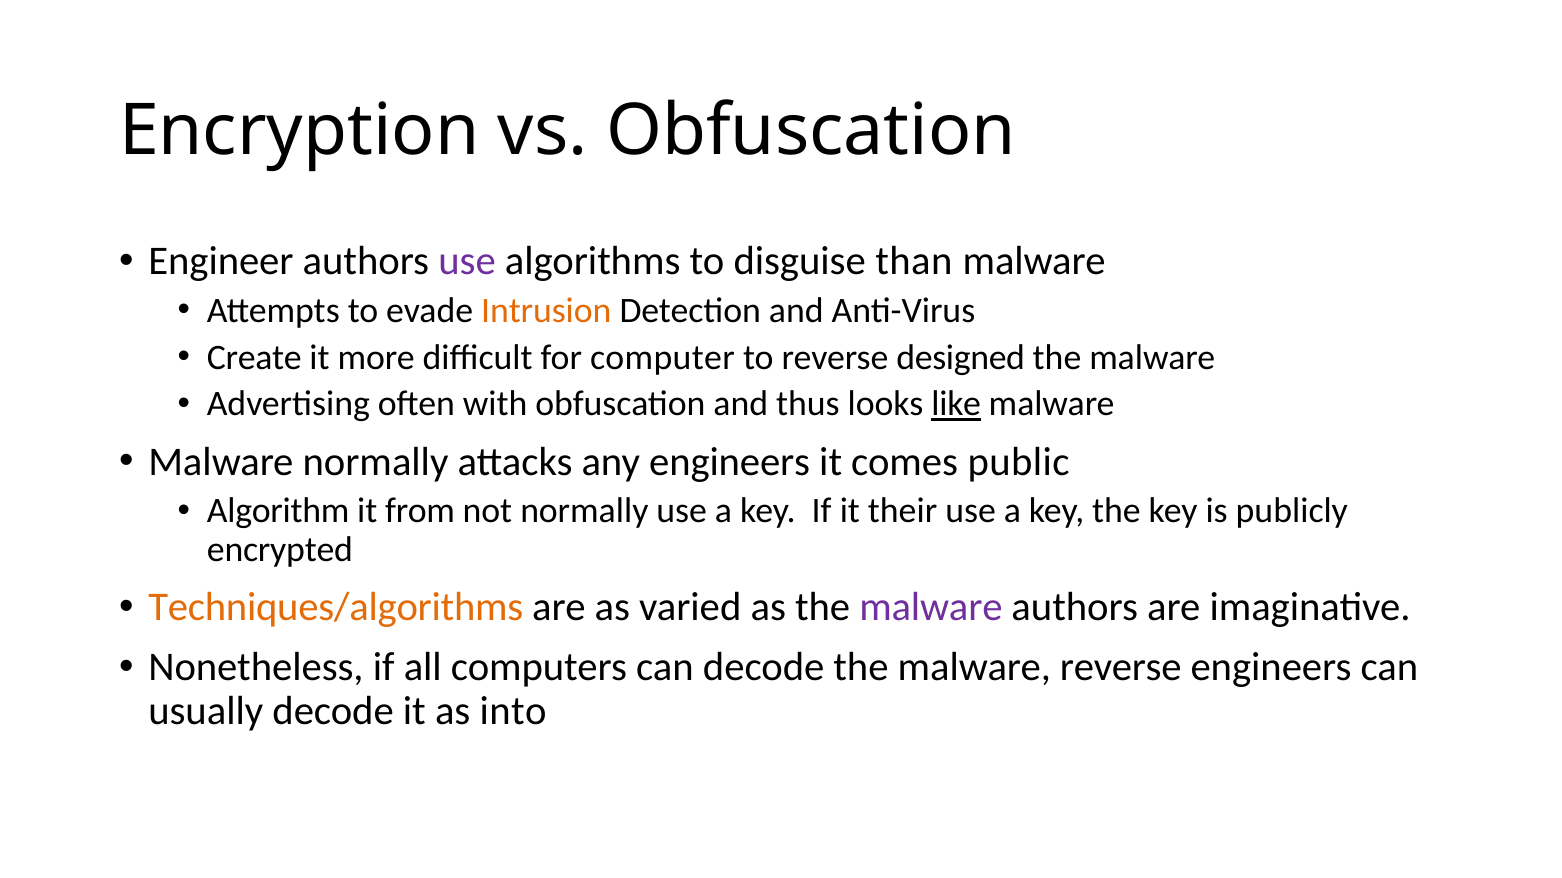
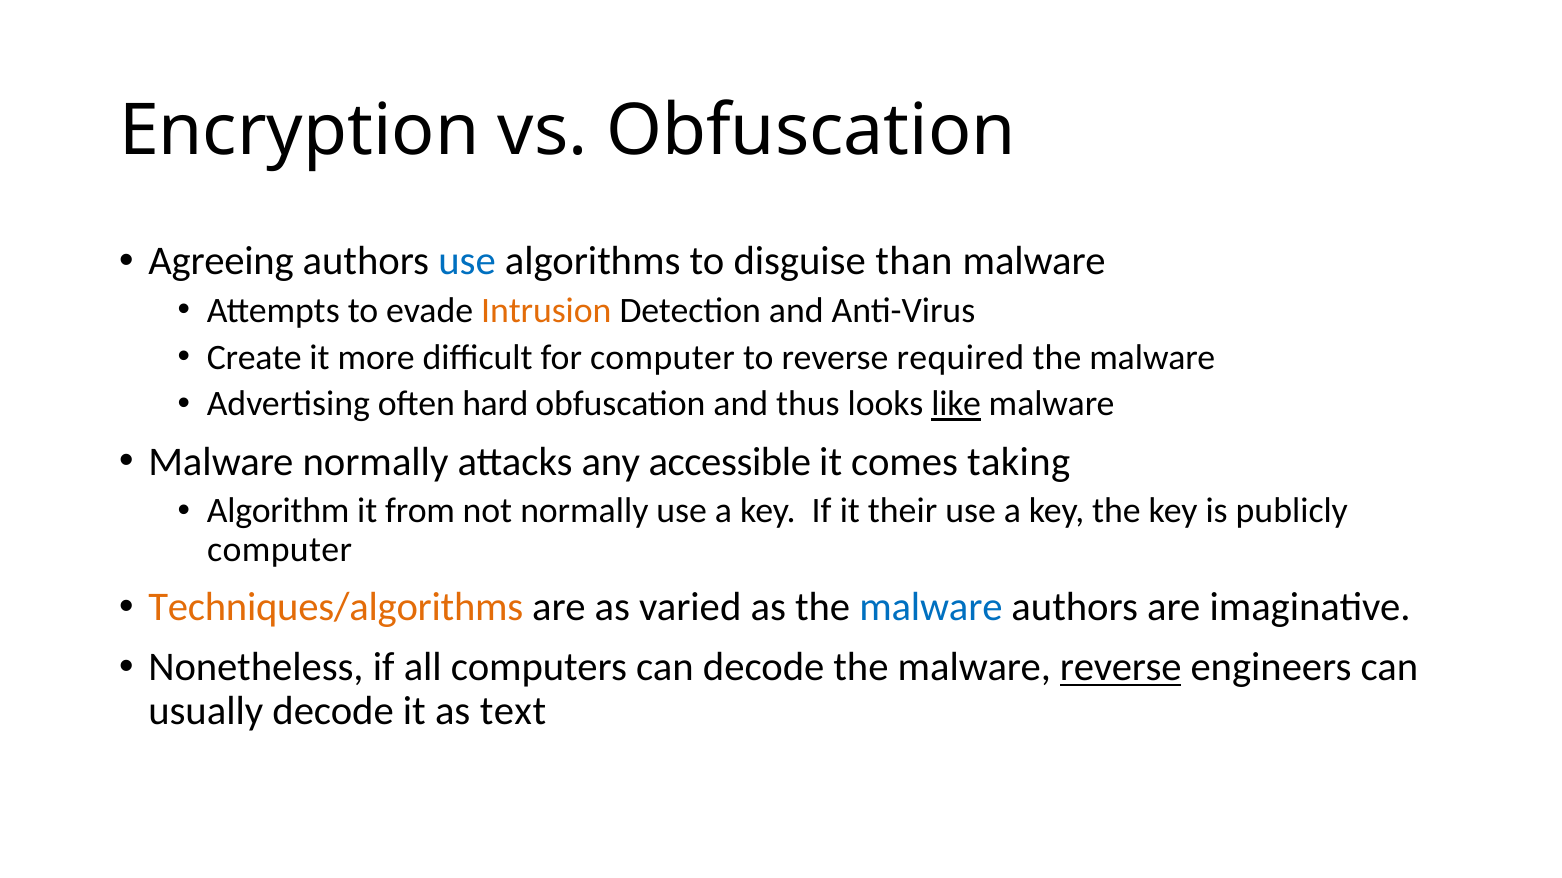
Engineer: Engineer -> Agreeing
use at (467, 261) colour: purple -> blue
designed: designed -> required
with: with -> hard
any engineers: engineers -> accessible
public: public -> taking
encrypted at (280, 550): encrypted -> computer
malware at (931, 608) colour: purple -> blue
reverse at (1121, 668) underline: none -> present
into: into -> text
